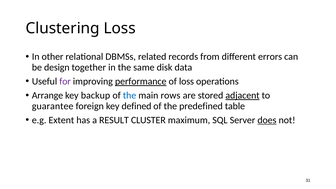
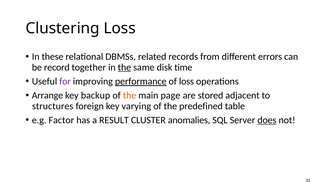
other: other -> these
design: design -> record
the at (124, 67) underline: none -> present
data: data -> time
the at (130, 95) colour: blue -> orange
rows: rows -> page
adjacent underline: present -> none
guarantee: guarantee -> structures
defined: defined -> varying
Extent: Extent -> Factor
maximum: maximum -> anomalies
